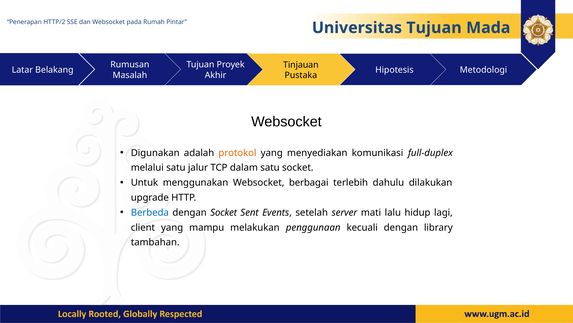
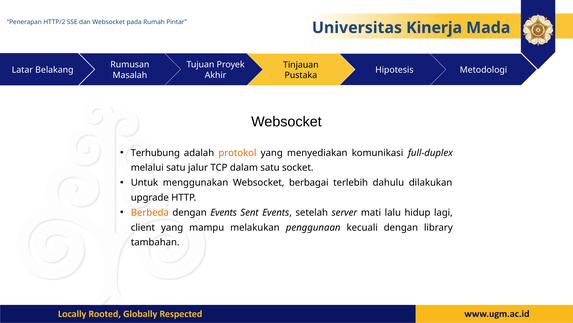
Universitas Tujuan: Tujuan -> Kinerja
Digunakan: Digunakan -> Terhubung
Berbeda colour: blue -> orange
dengan Socket: Socket -> Events
